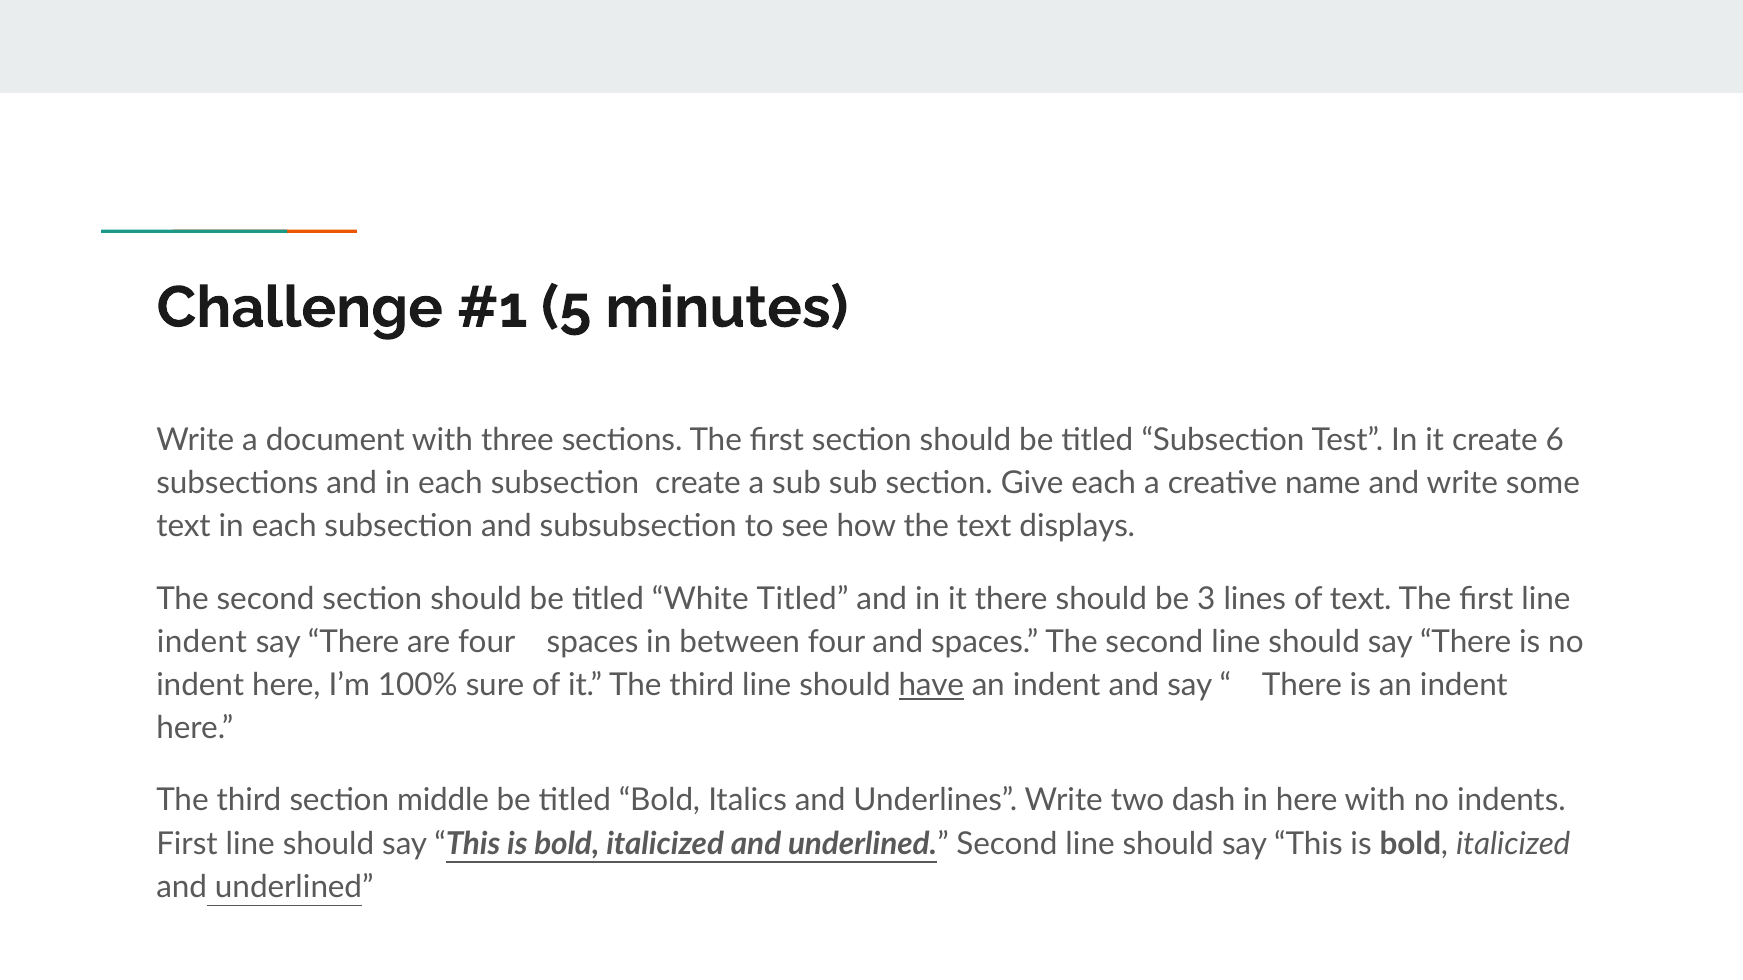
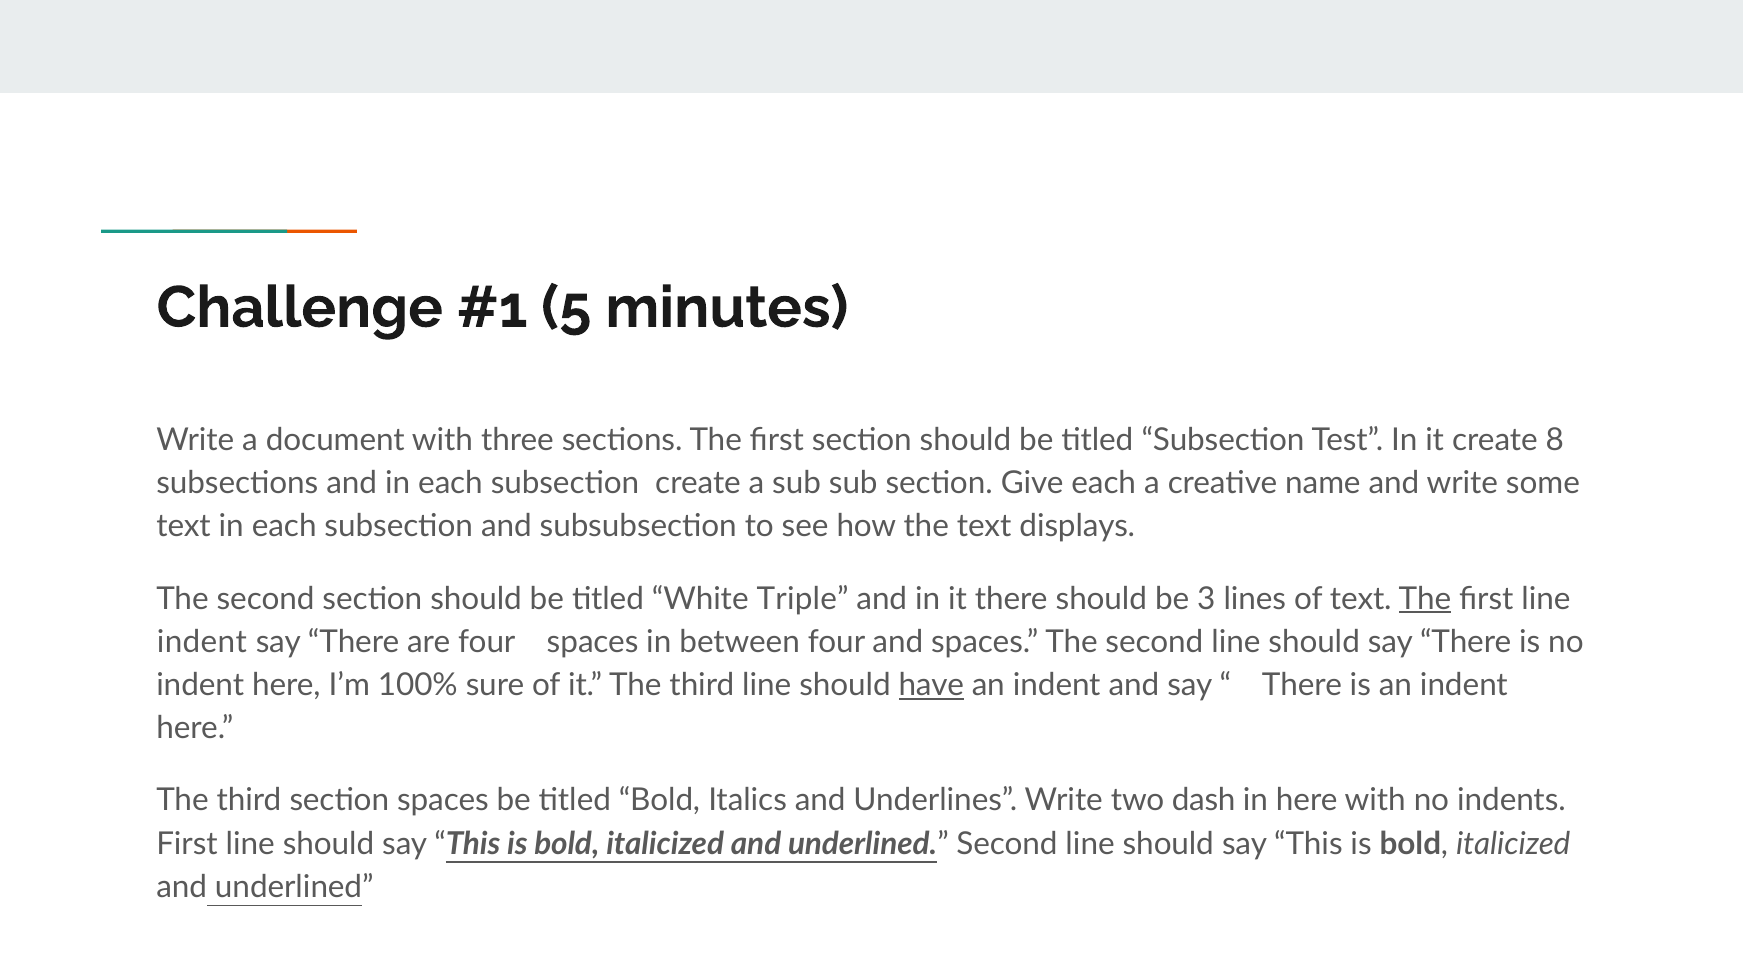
6: 6 -> 8
White Titled: Titled -> Triple
The at (1425, 599) underline: none -> present
section middle: middle -> spaces
